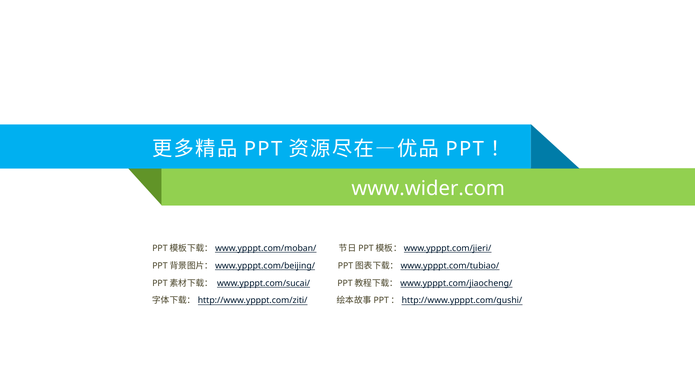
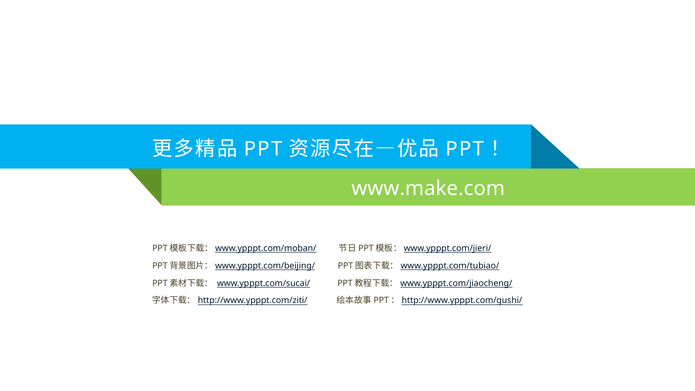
www.wider.com: www.wider.com -> www.make.com
